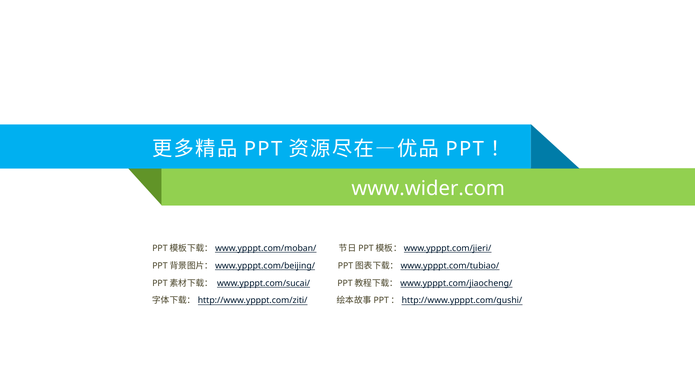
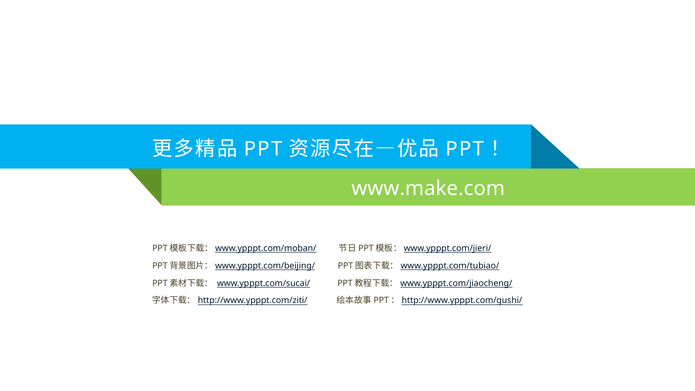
www.wider.com: www.wider.com -> www.make.com
